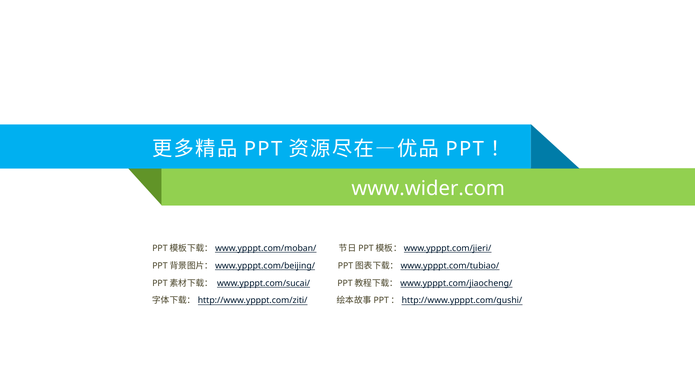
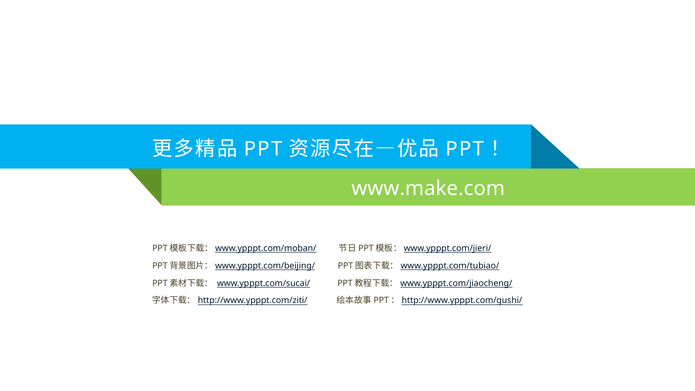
www.wider.com: www.wider.com -> www.make.com
